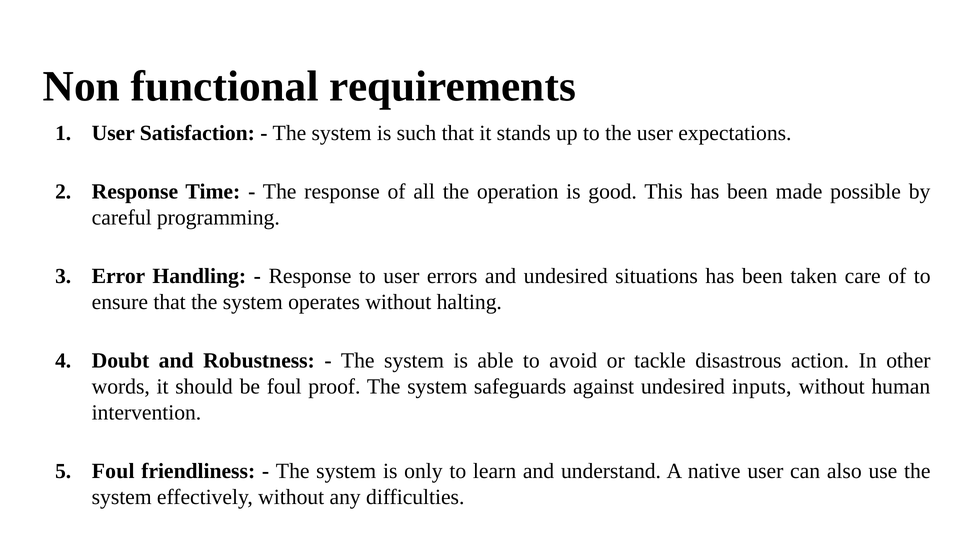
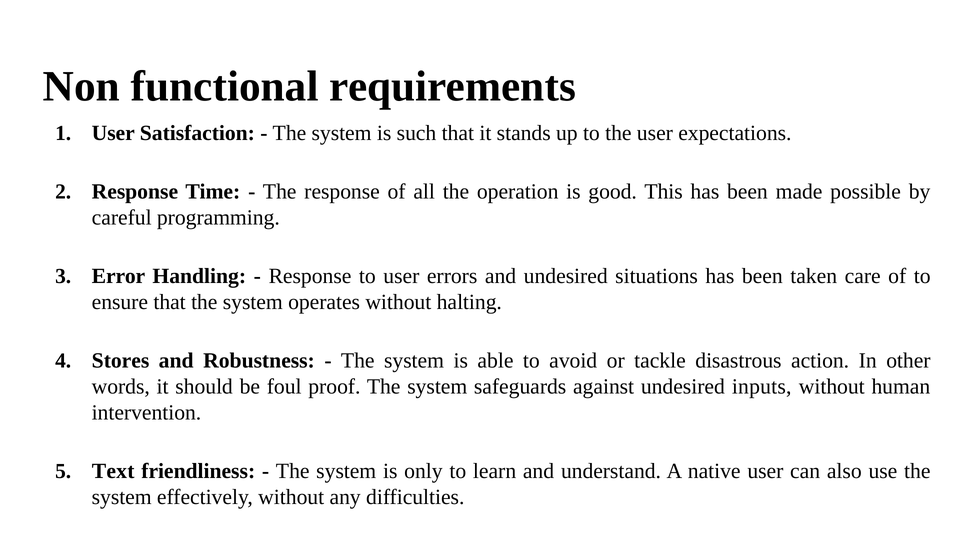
Doubt: Doubt -> Stores
Foul at (113, 471): Foul -> Text
